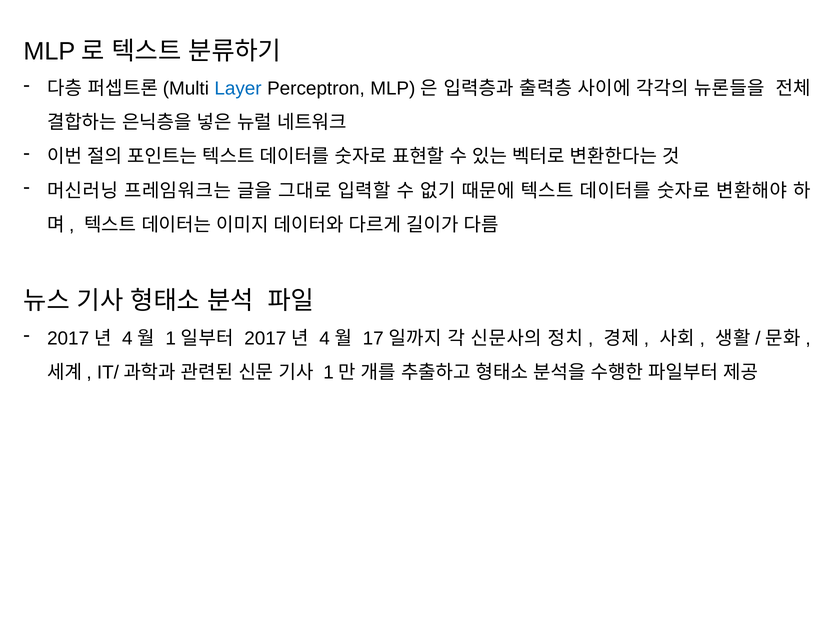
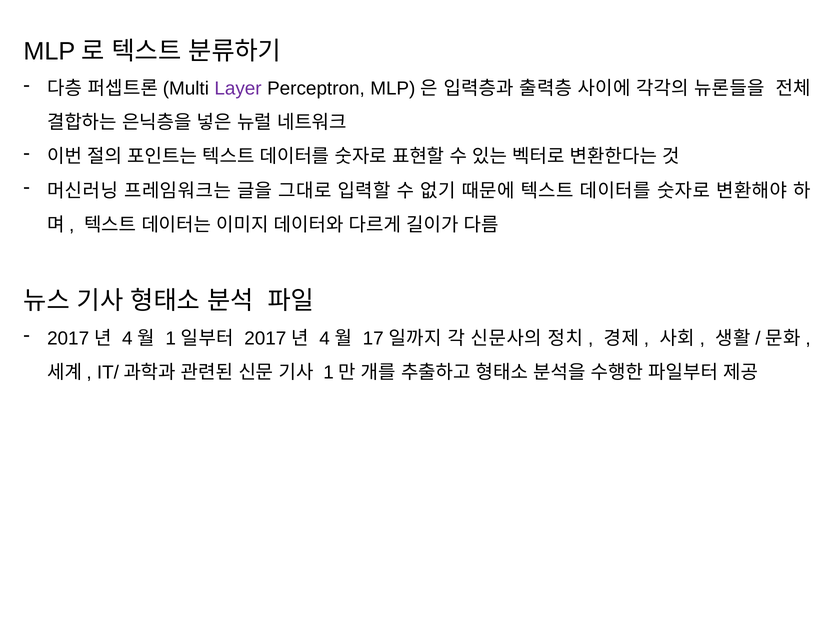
Layer colour: blue -> purple
